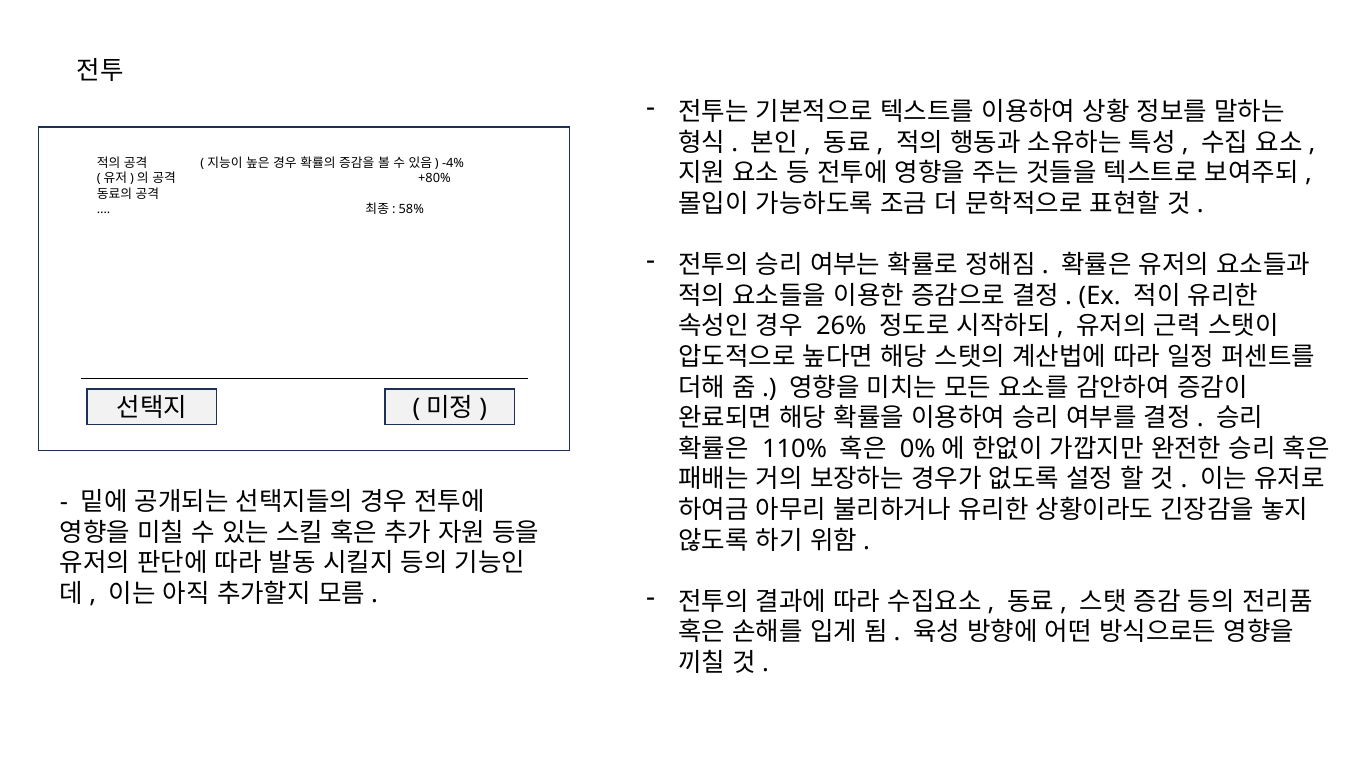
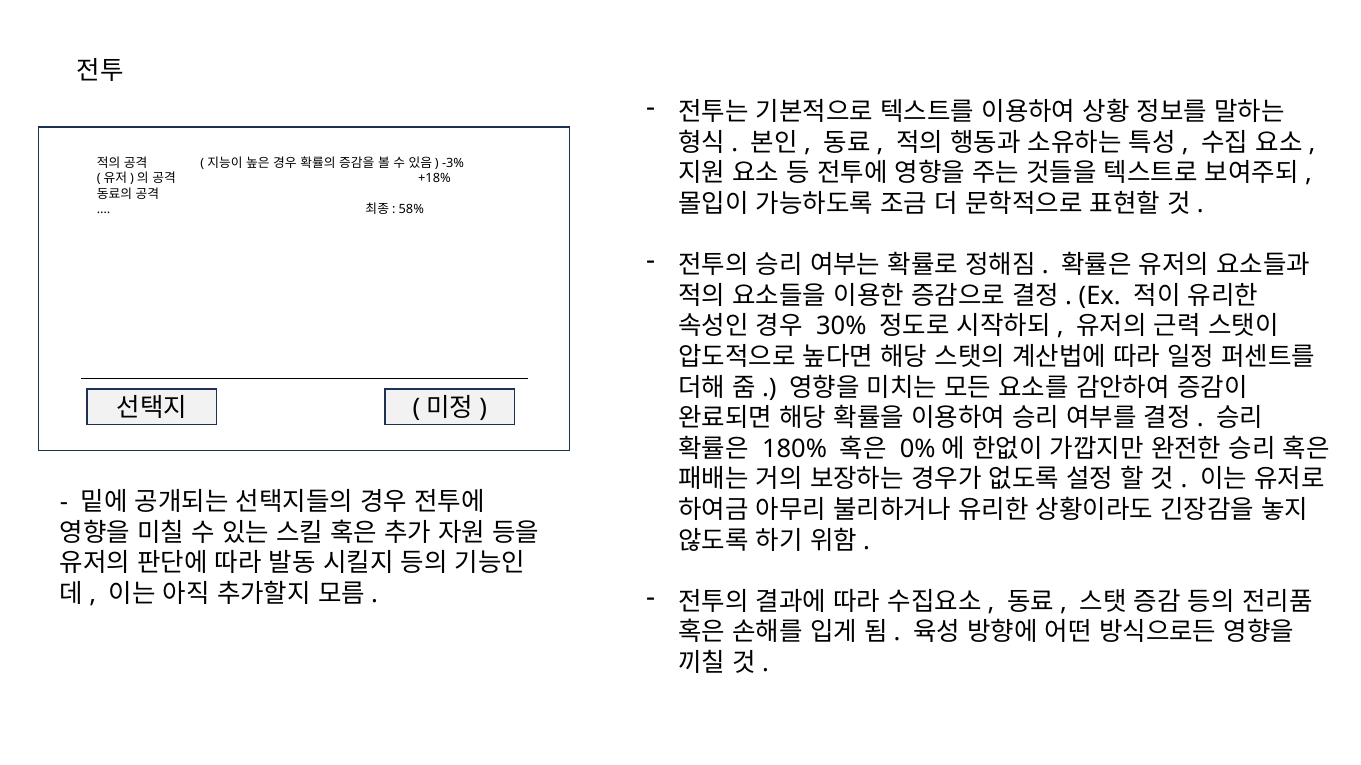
-4%: -4% -> -3%
+80%: +80% -> +18%
26%: 26% -> 30%
110%: 110% -> 180%
